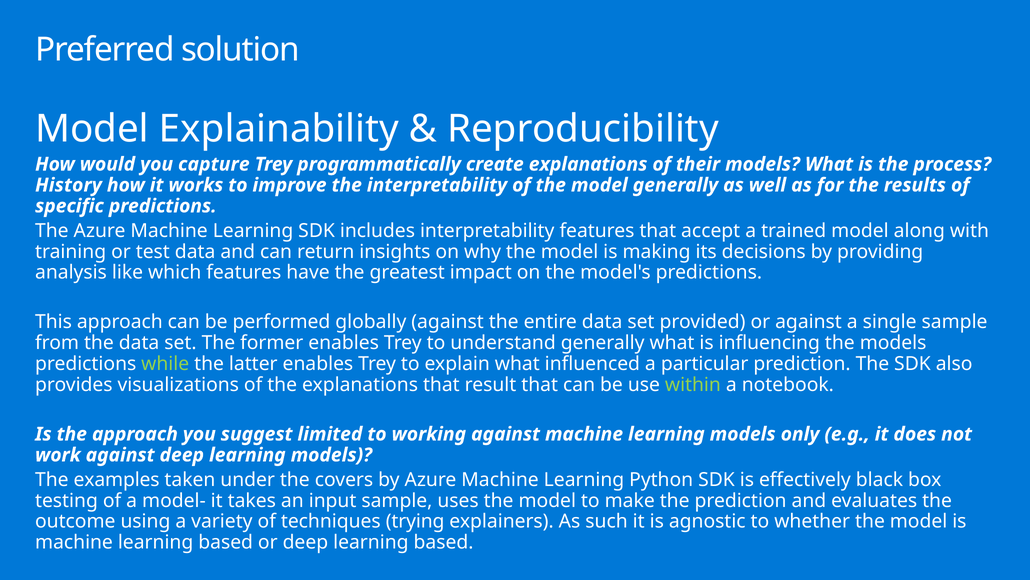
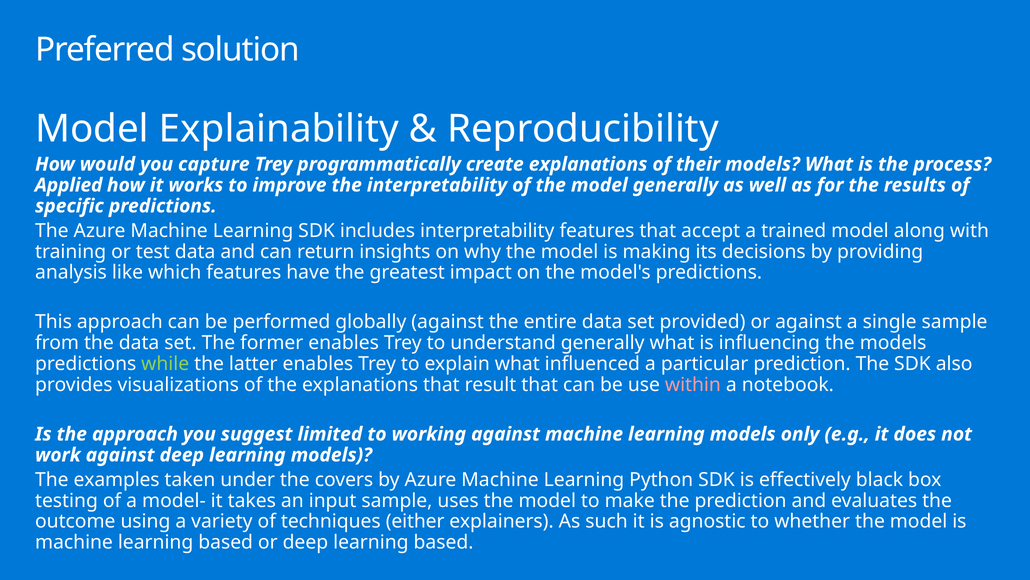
History: History -> Applied
within colour: light green -> pink
trying: trying -> either
